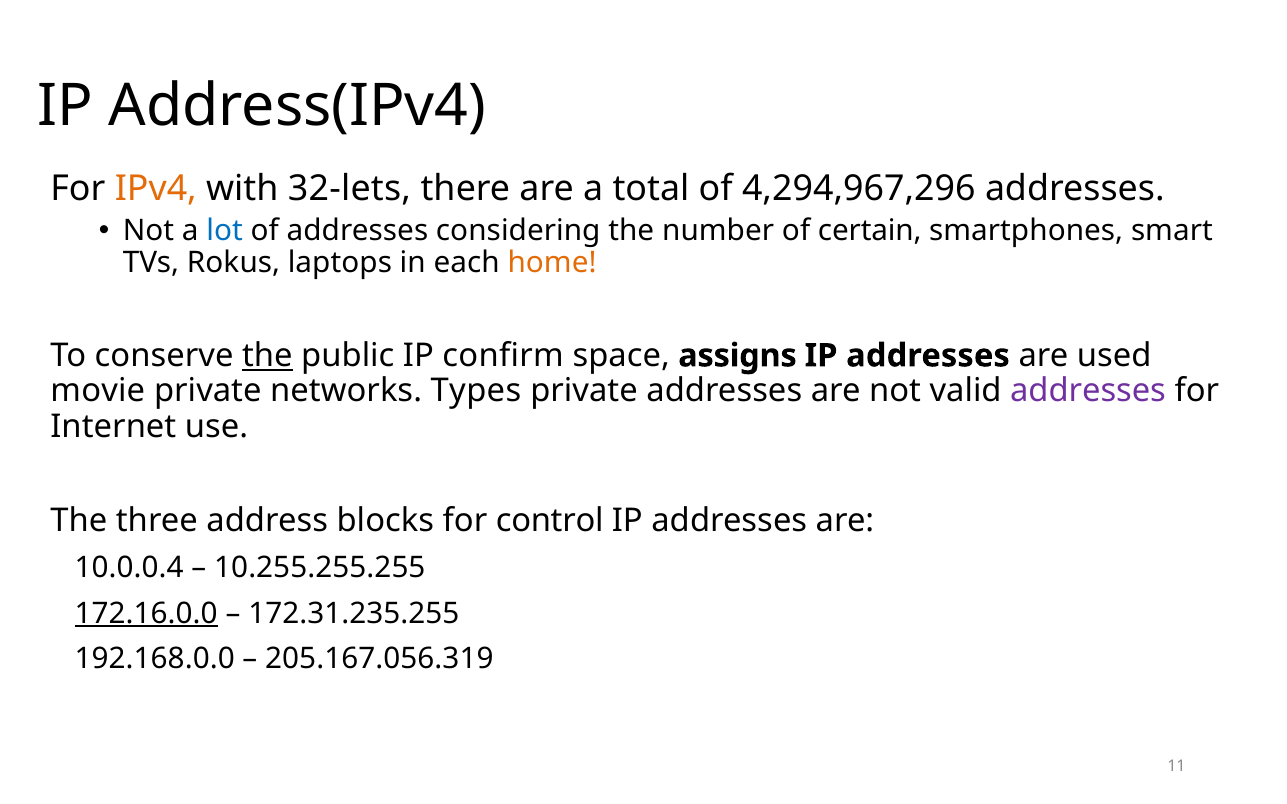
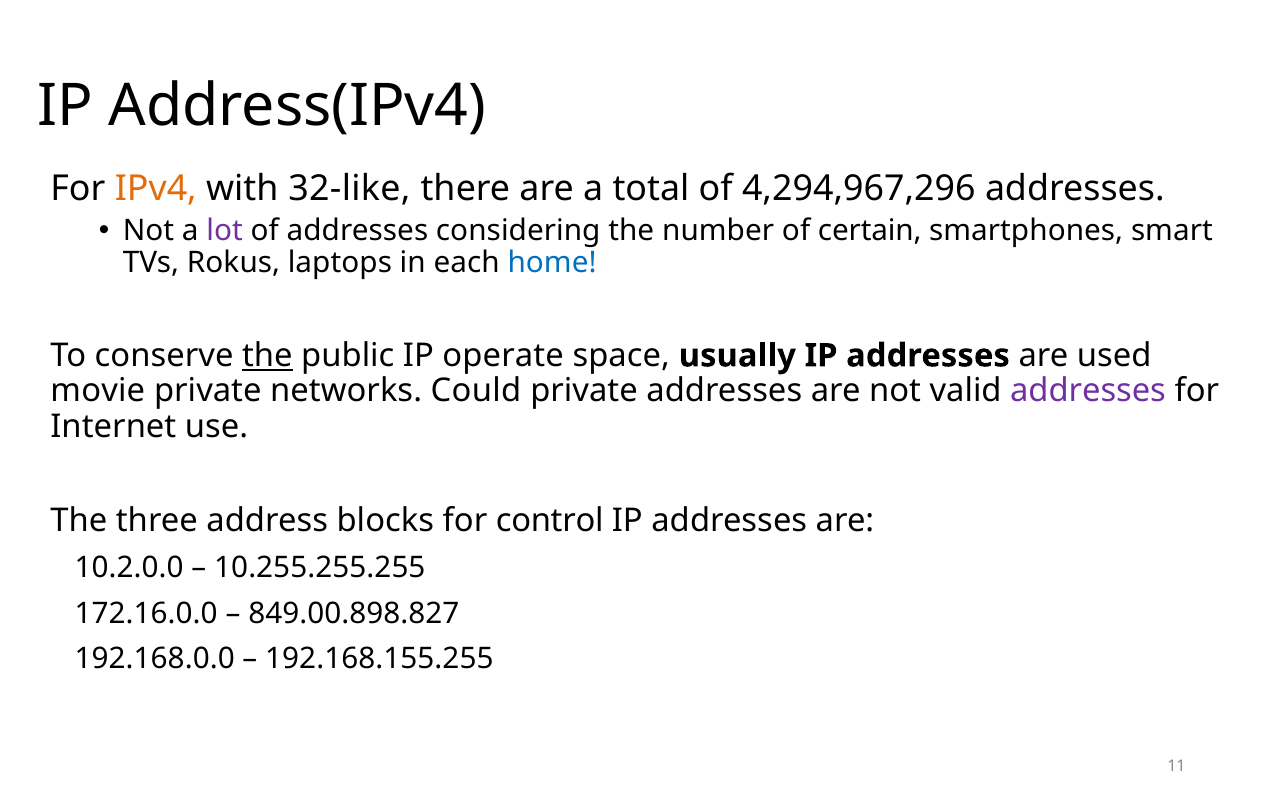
32-lets: 32-lets -> 32-like
lot colour: blue -> purple
home colour: orange -> blue
confirm: confirm -> operate
assigns: assigns -> usually
Types: Types -> Could
10.0.0.4: 10.0.0.4 -> 10.2.0.0
172.16.0.0 underline: present -> none
172.31.235.255: 172.31.235.255 -> 849.00.898.827
205.167.056.319: 205.167.056.319 -> 192.168.155.255
